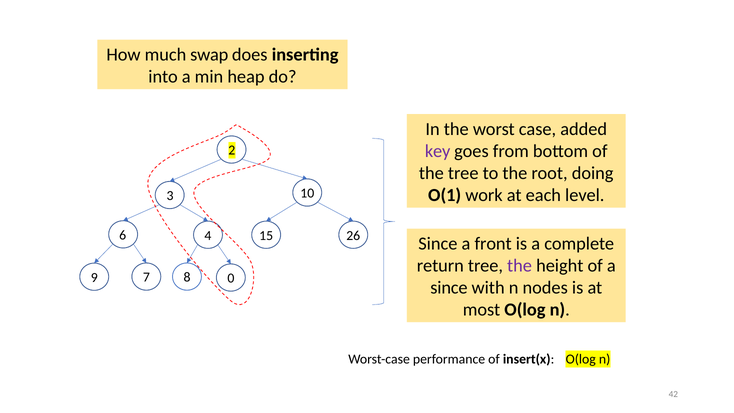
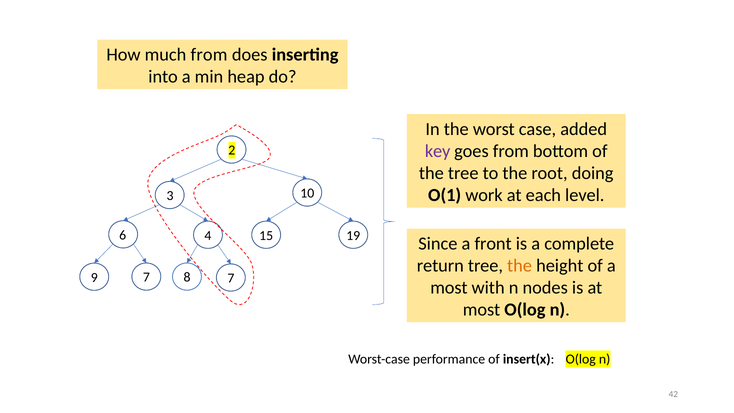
much swap: swap -> from
26: 26 -> 19
the at (520, 266) colour: purple -> orange
8 0: 0 -> 7
since at (449, 288): since -> most
